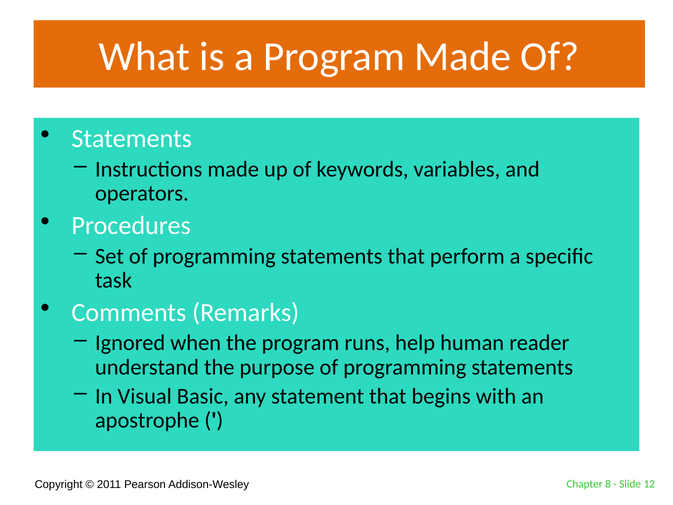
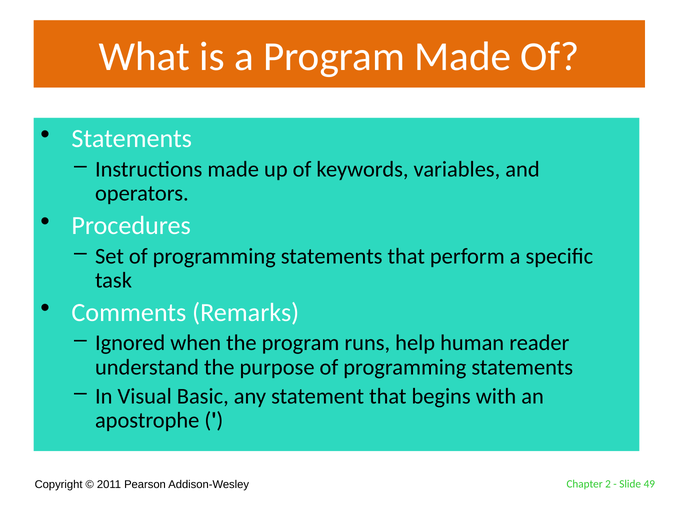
8: 8 -> 2
12: 12 -> 49
